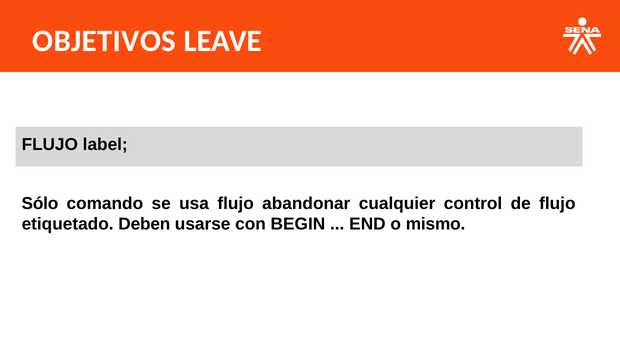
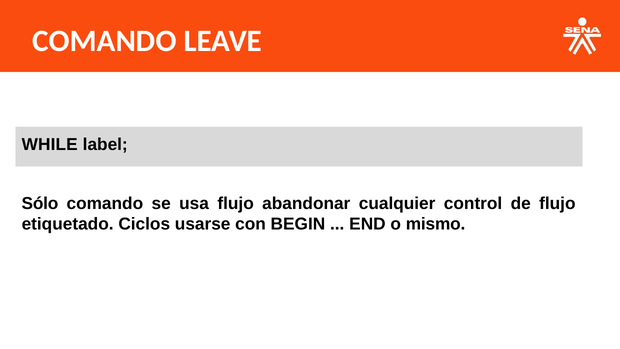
OBJETIVOS at (104, 41): OBJETIVOS -> COMANDO
FLUJO at (50, 144): FLUJO -> WHILE
Deben: Deben -> Ciclos
